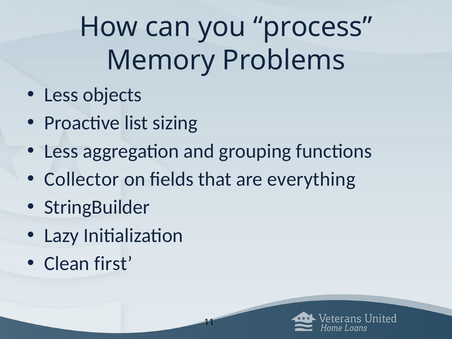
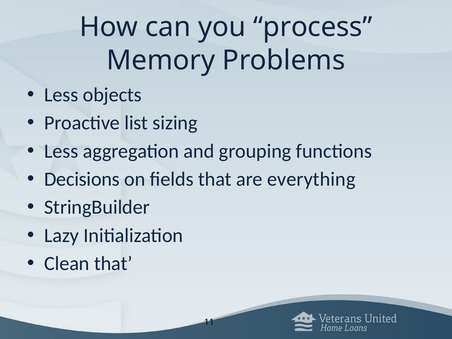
Collector: Collector -> Decisions
Clean first: first -> that
